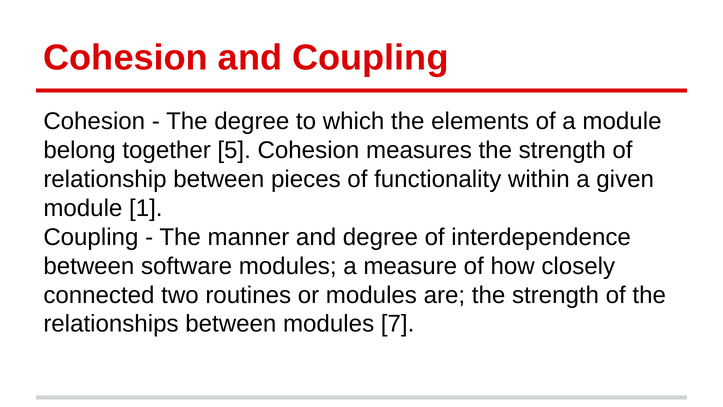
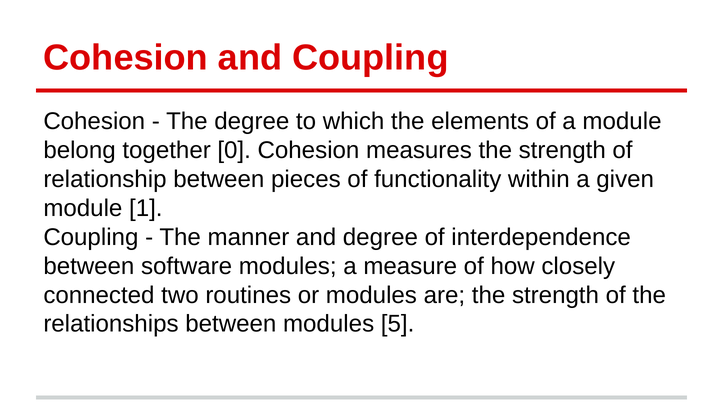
5: 5 -> 0
7: 7 -> 5
